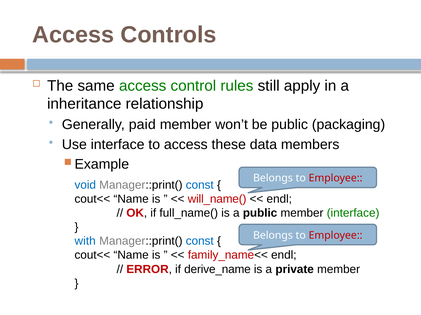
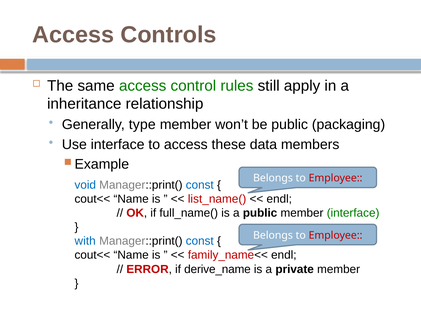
paid: paid -> type
will_name(: will_name( -> list_name(
